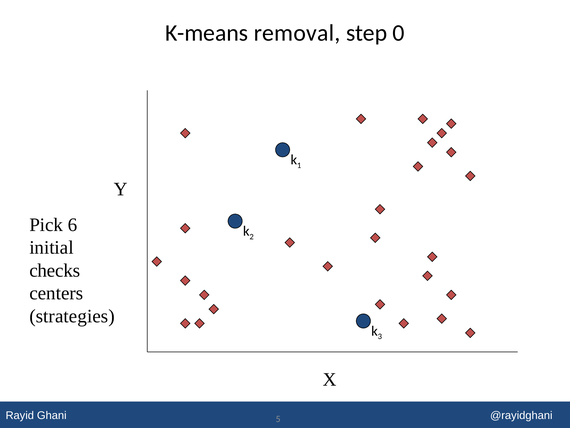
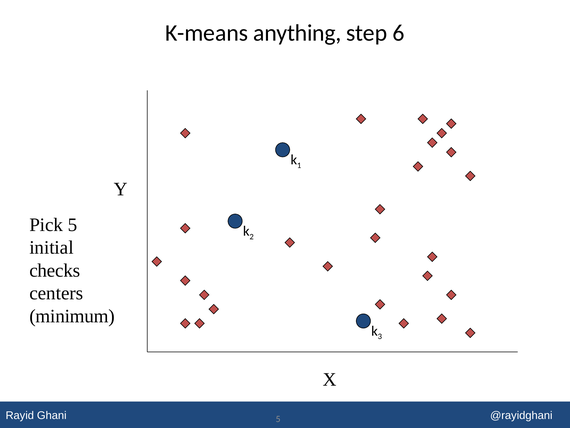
removal: removal -> anything
0: 0 -> 6
Pick 6: 6 -> 5
strategies: strategies -> minimum
